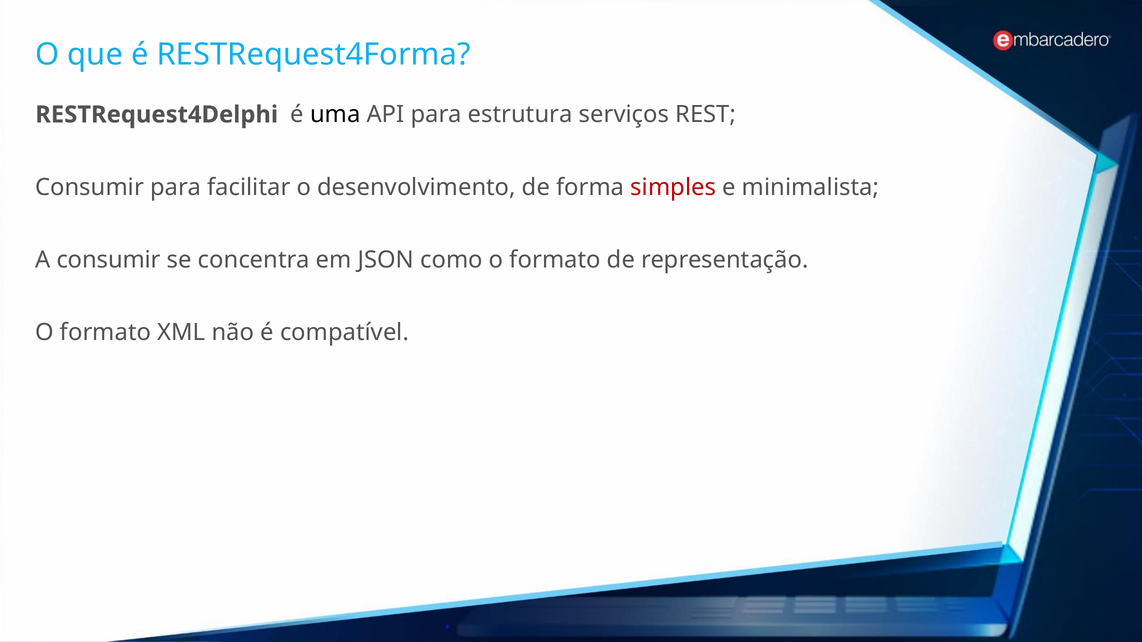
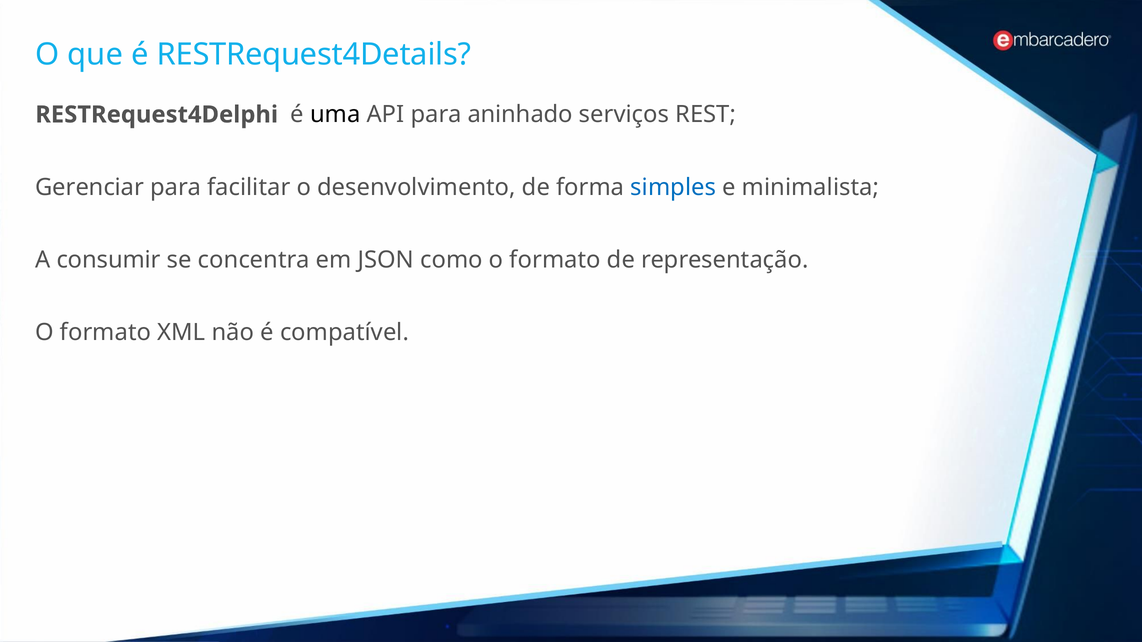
RESTRequest4Forma: RESTRequest4Forma -> RESTRequest4Details
estrutura: estrutura -> aninhado
Consumir at (90, 187): Consumir -> Gerenciar
simples colour: red -> blue
